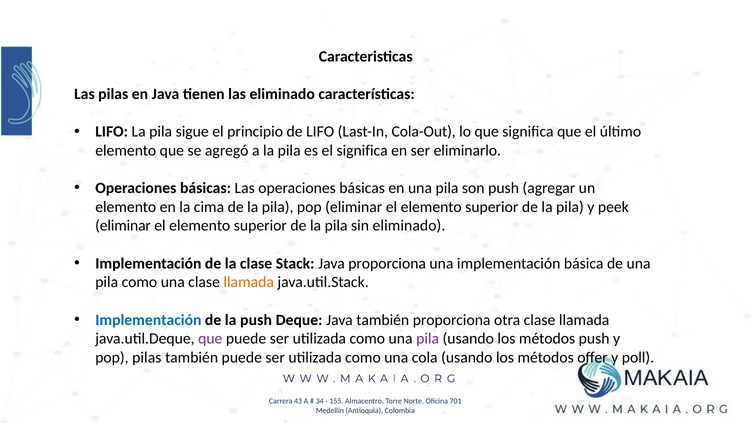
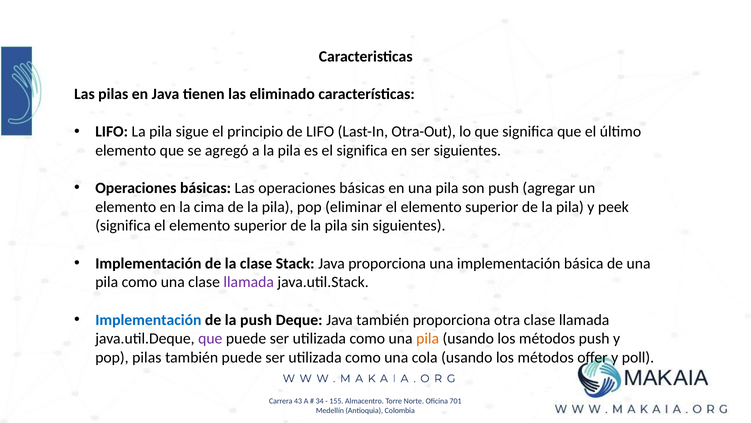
Cola-Out: Cola-Out -> Otra-Out
ser eliminarlo: eliminarlo -> siguientes
eliminar at (123, 226): eliminar -> significa
sin eliminado: eliminado -> siguientes
llamada at (249, 282) colour: orange -> purple
pila at (428, 338) colour: purple -> orange
